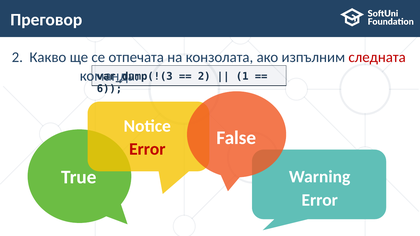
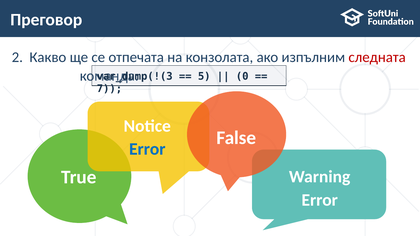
2 at (204, 76): 2 -> 5
1: 1 -> 0
6: 6 -> 7
Error at (147, 149) colour: red -> blue
